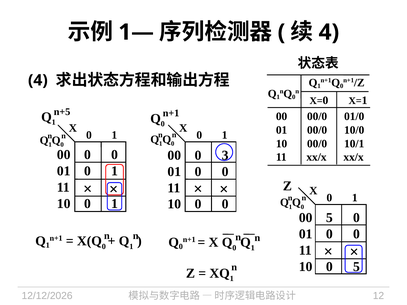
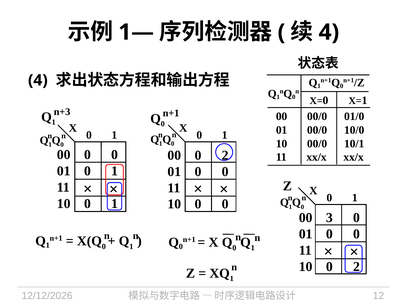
n+5: n+5 -> n+3
00 0 3: 3 -> 2
00 5: 5 -> 3
10 0 5: 5 -> 2
